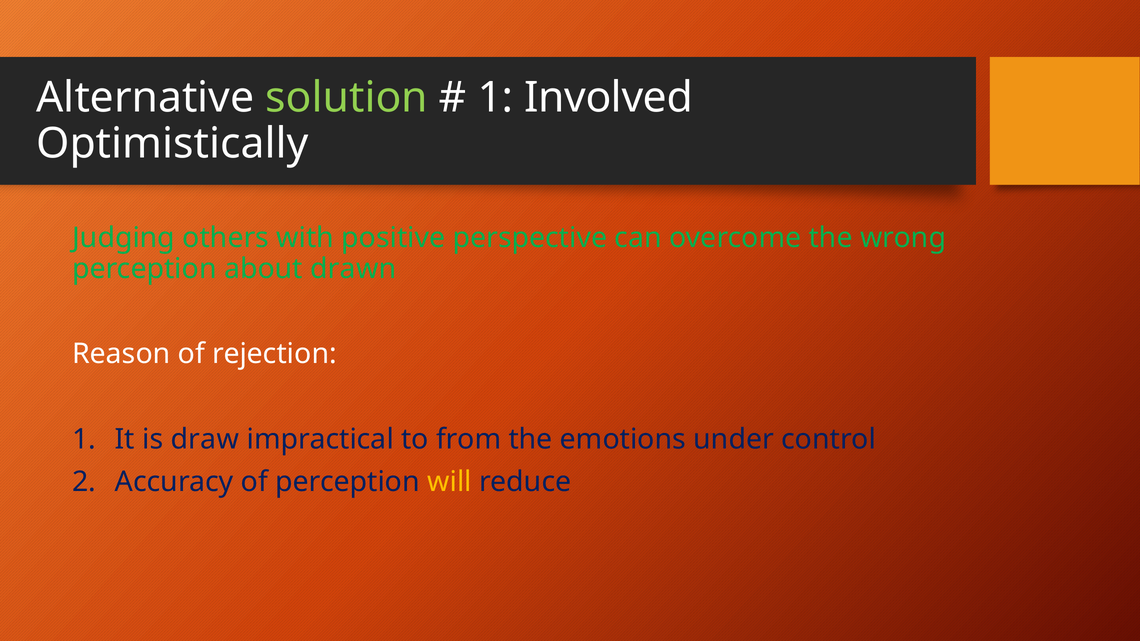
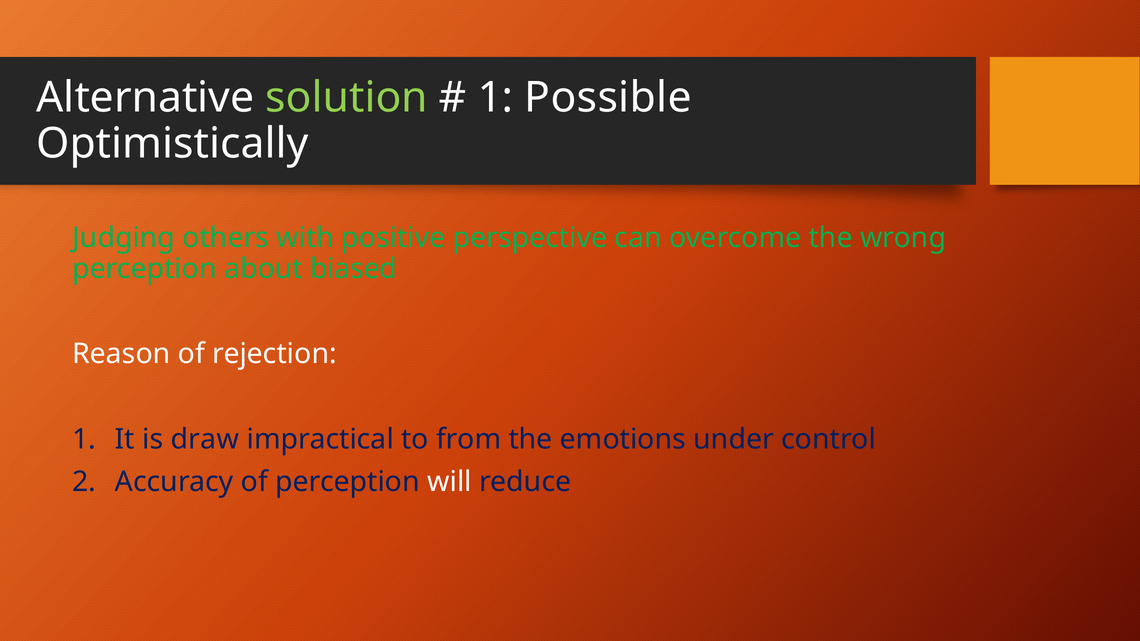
Involved: Involved -> Possible
drawn: drawn -> biased
will colour: yellow -> white
